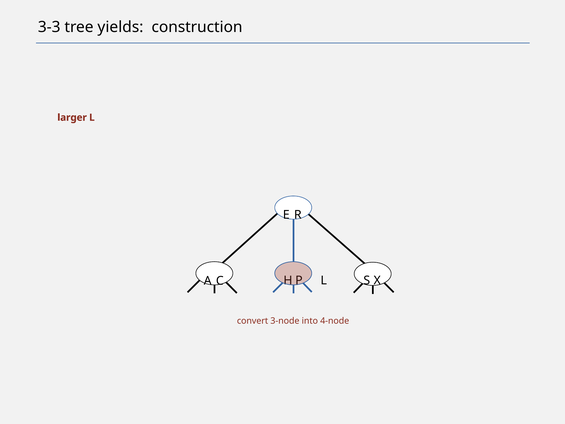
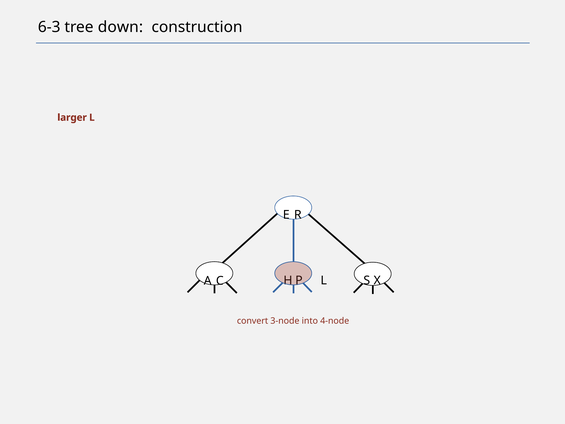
3-3: 3-3 -> 6-3
yields: yields -> down
